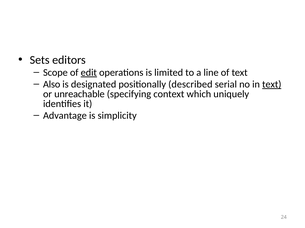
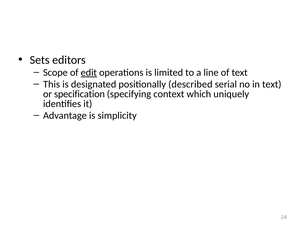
Also: Also -> This
text at (272, 85) underline: present -> none
unreachable: unreachable -> specification
